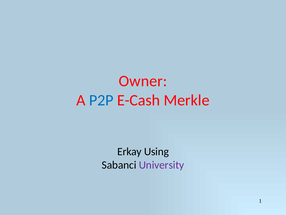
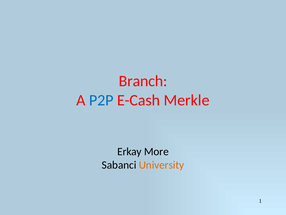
Owner: Owner -> Branch
Using: Using -> More
University colour: purple -> orange
